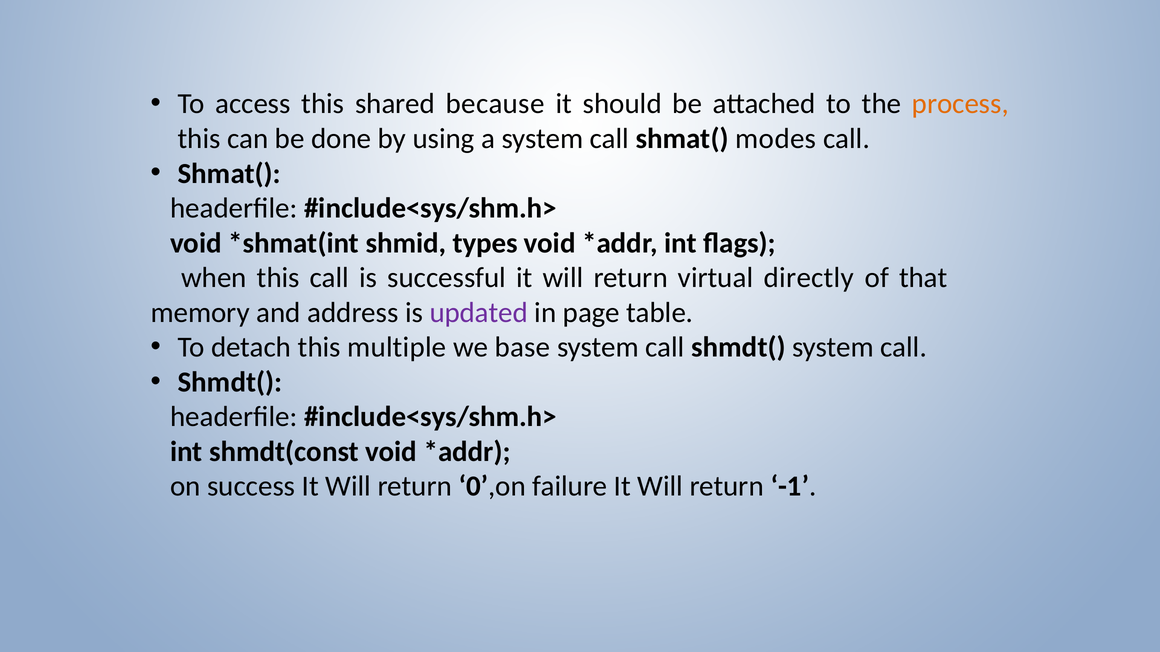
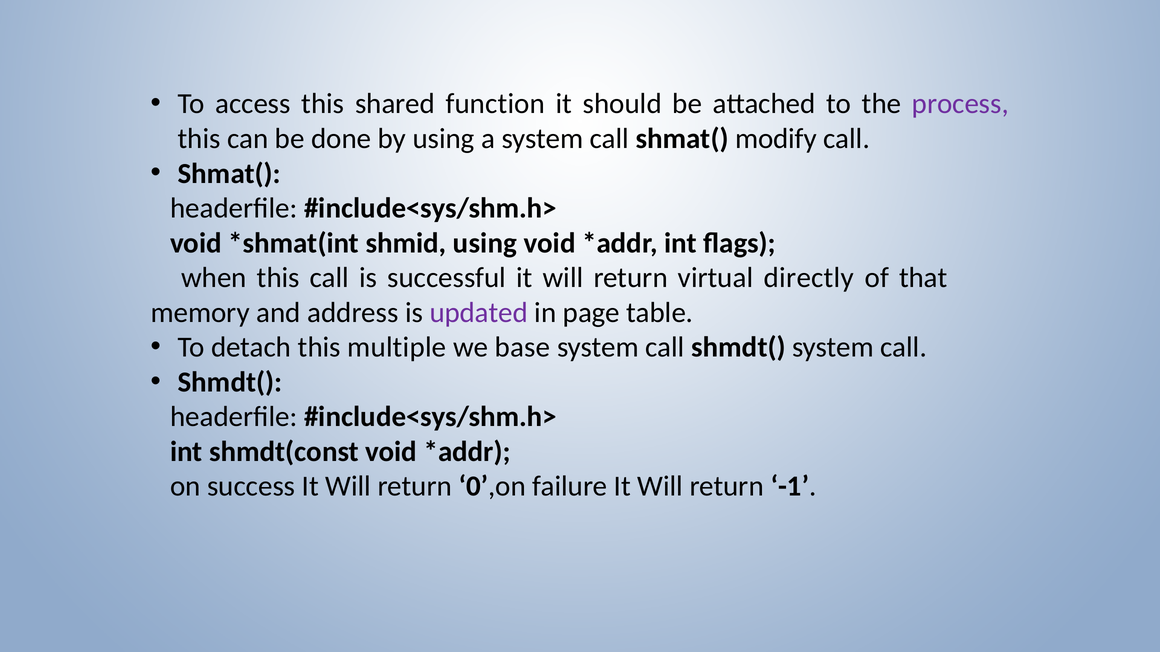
because: because -> function
process colour: orange -> purple
modes: modes -> modify
shmid types: types -> using
